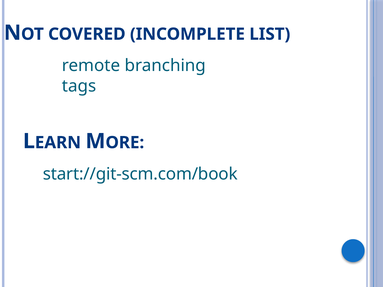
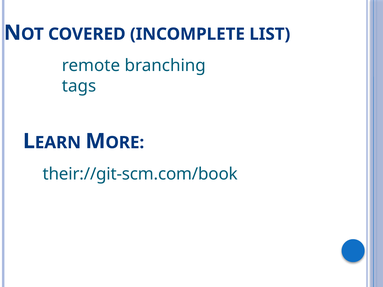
start://git-scm.com/book: start://git-scm.com/book -> their://git-scm.com/book
